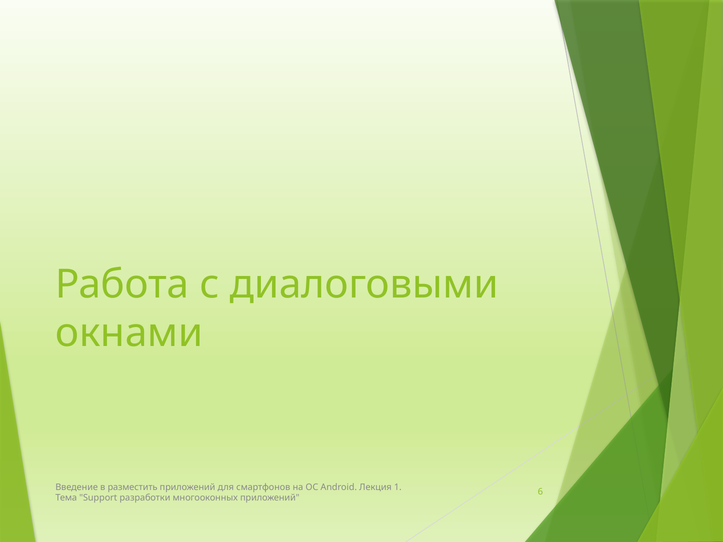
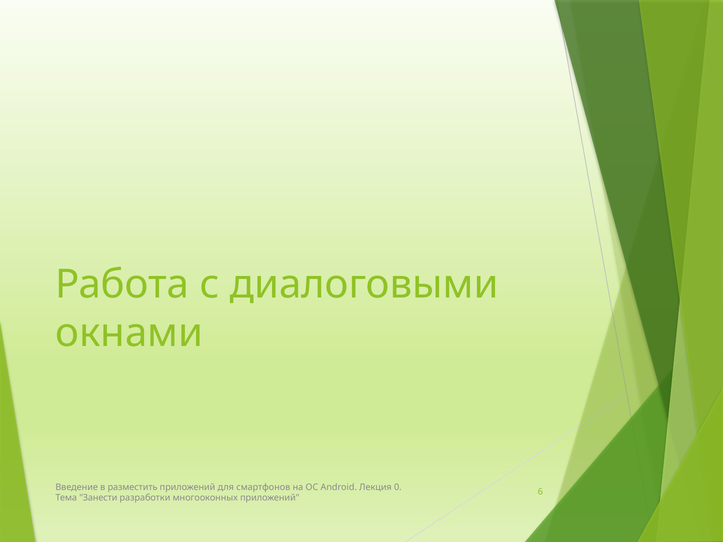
1: 1 -> 0
Support: Support -> Занести
